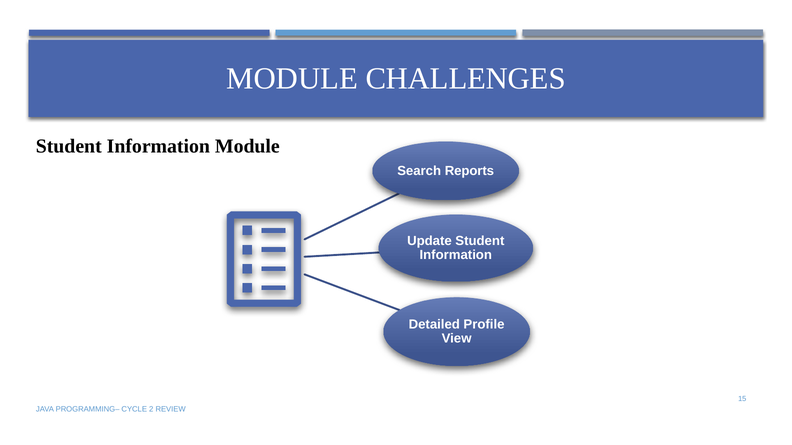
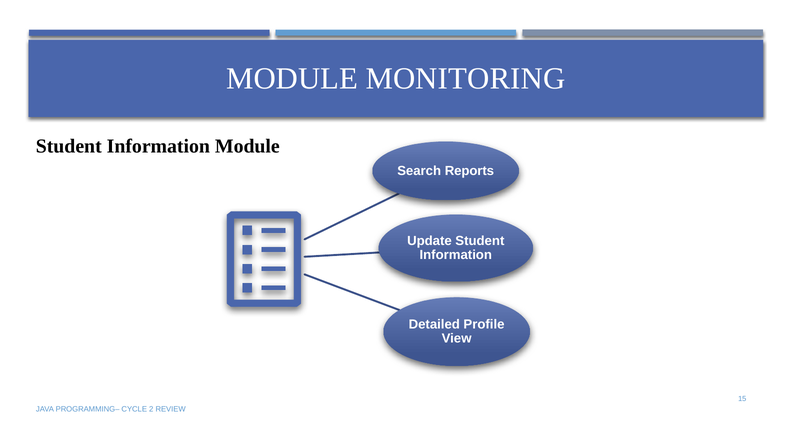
CHALLENGES: CHALLENGES -> MONITORING
